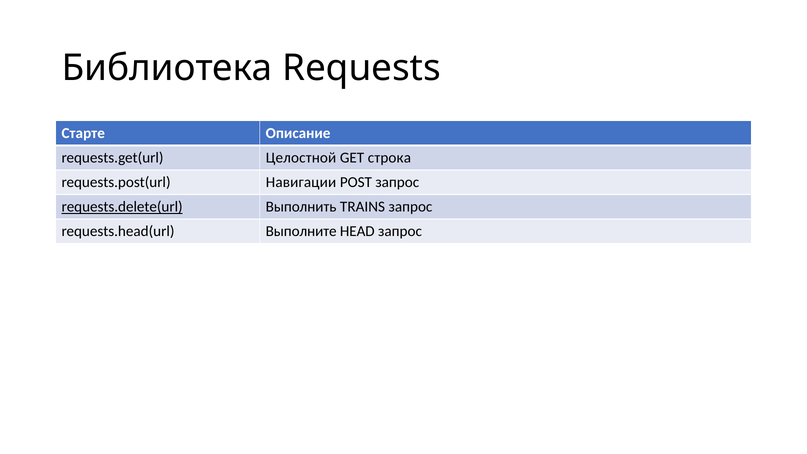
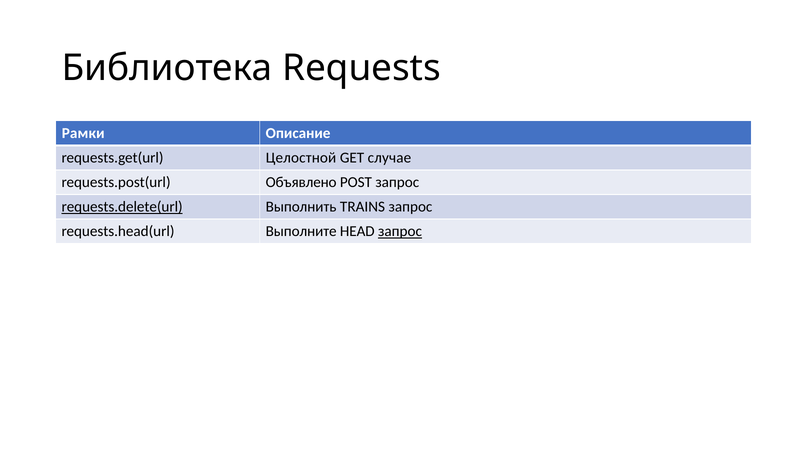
Старте: Старте -> Рамки
строка: строка -> случае
Навигации: Навигации -> Объявлено
запрос at (400, 231) underline: none -> present
